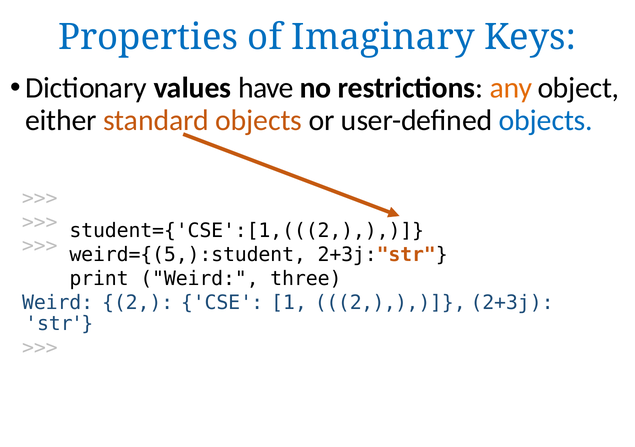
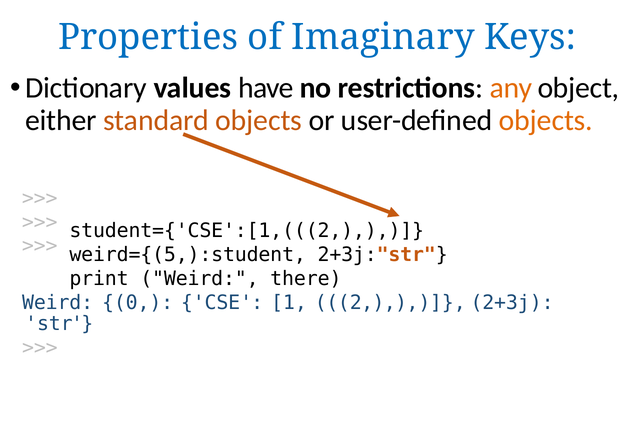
objects at (546, 121) colour: blue -> orange
three: three -> there
Weird 2: 2 -> 0
